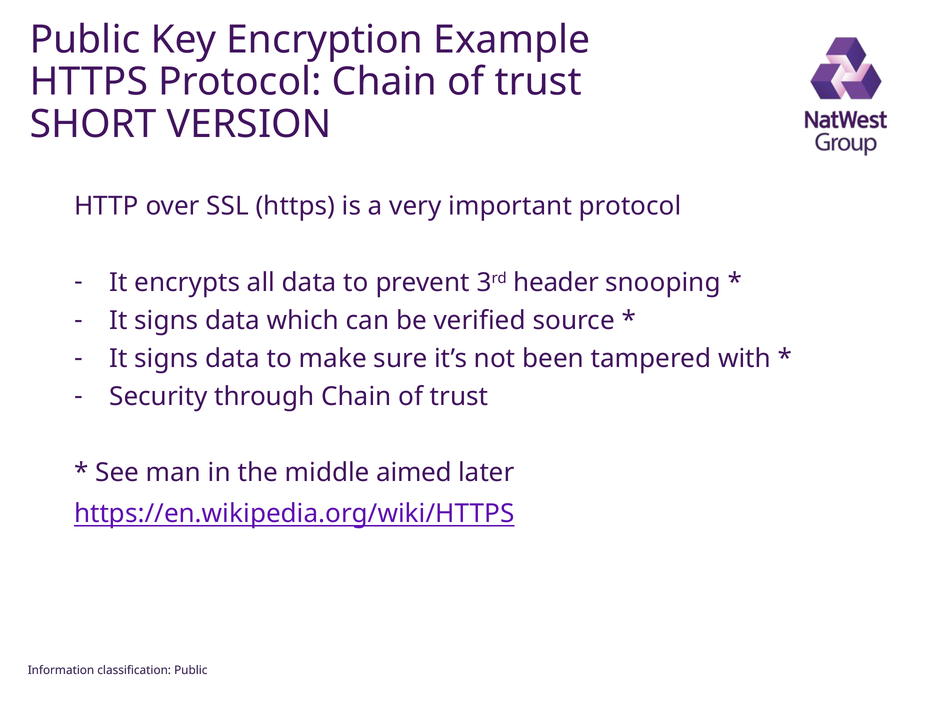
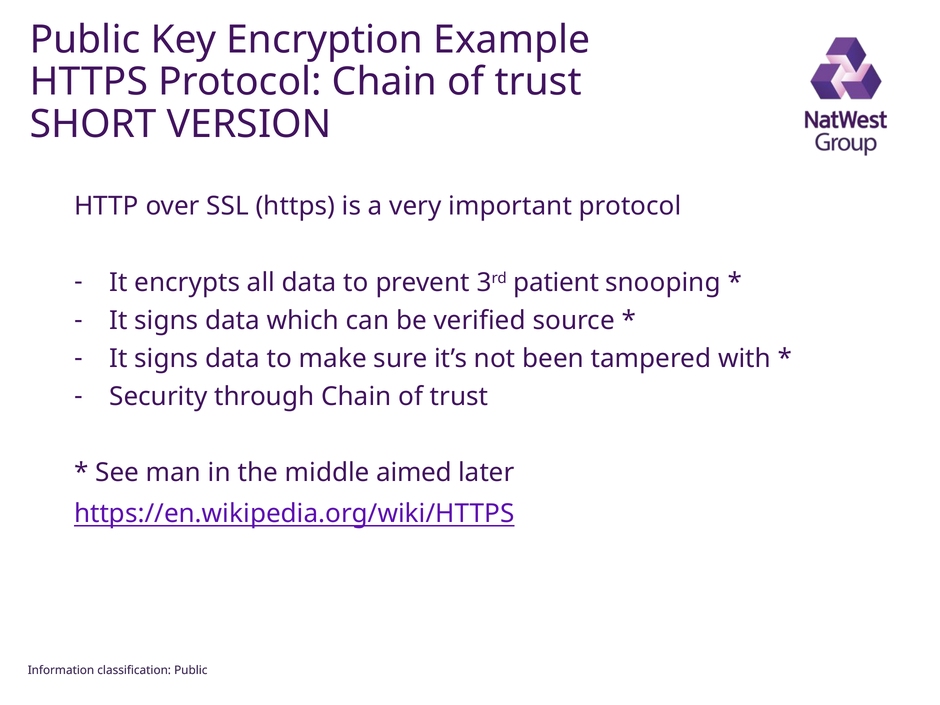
header: header -> patient
